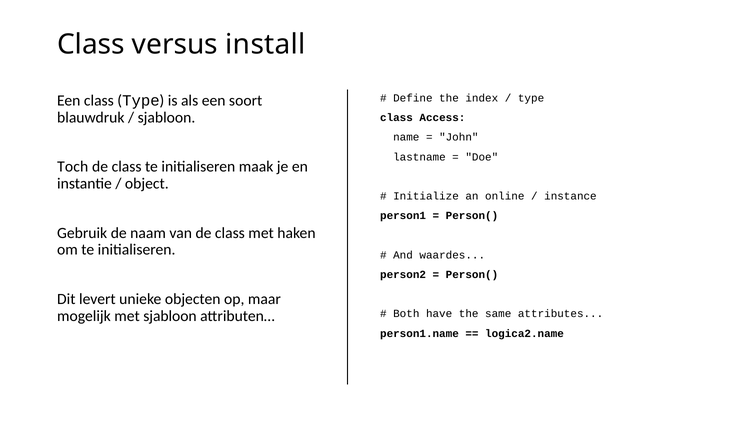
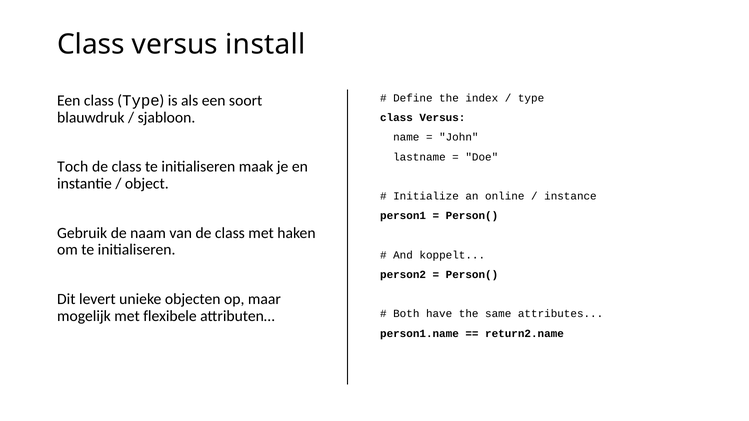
Access at (442, 118): Access -> Versus
waardes: waardes -> koppelt
met sjabloon: sjabloon -> flexibele
logica2.name: logica2.name -> return2.name
